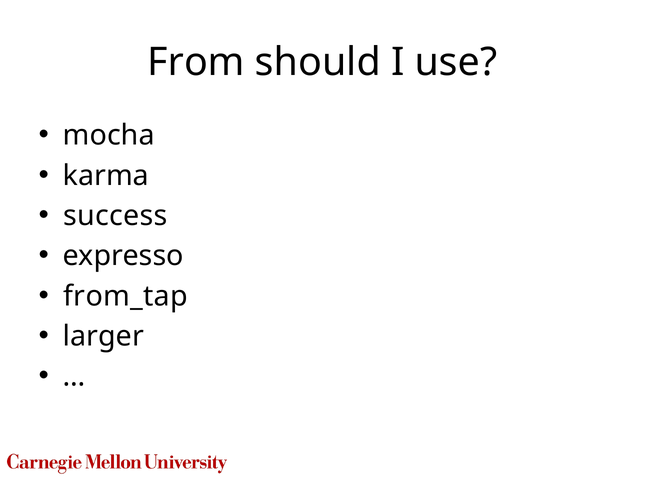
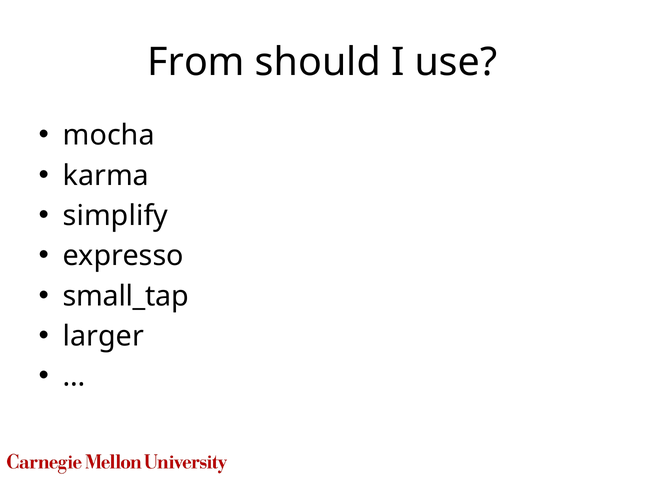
success: success -> simplify
from_tap: from_tap -> small_tap
